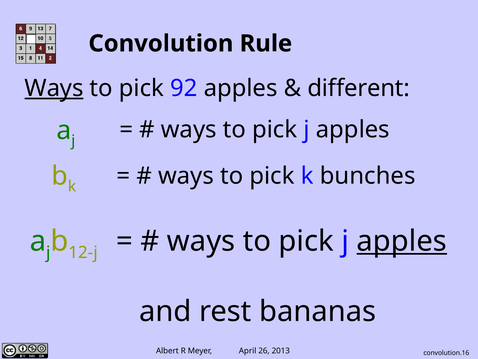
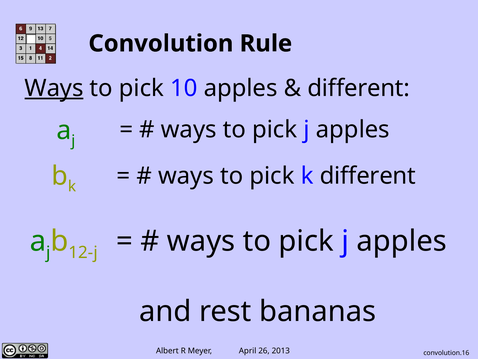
92: 92 -> 10
k bunches: bunches -> different
apples at (402, 241) underline: present -> none
